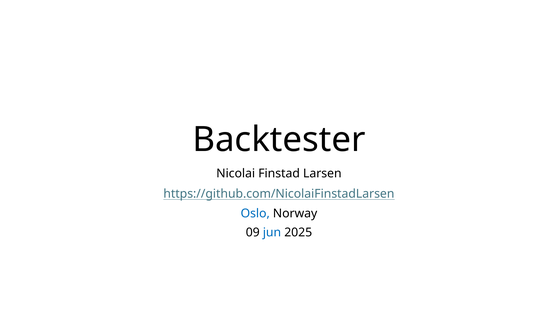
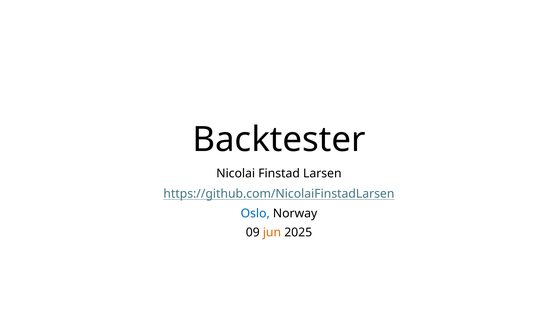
jun colour: blue -> orange
